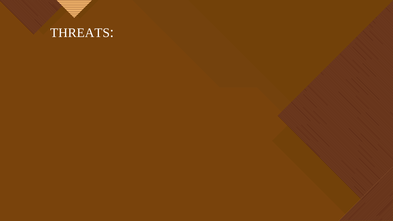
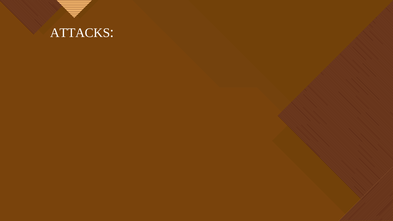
THREATS: THREATS -> ATTACKS
